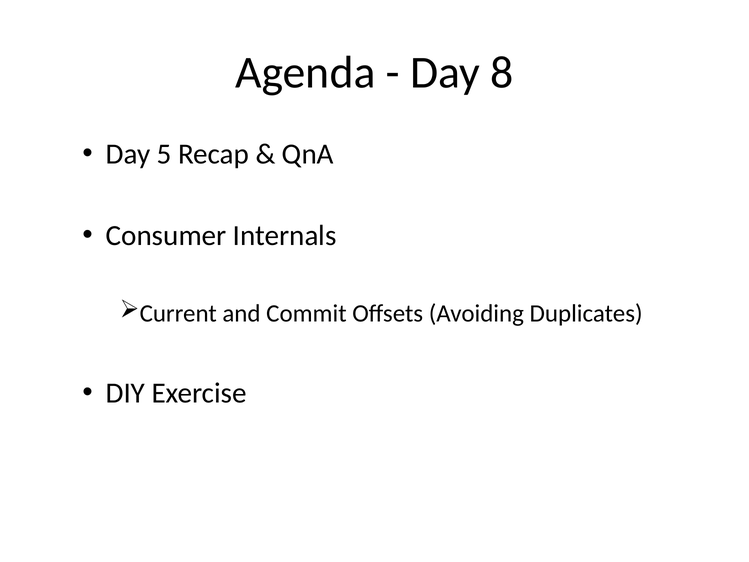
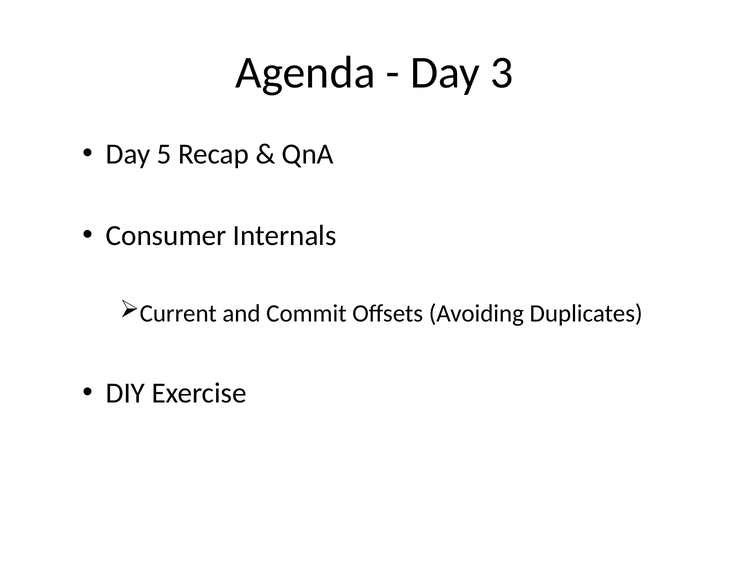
8: 8 -> 3
